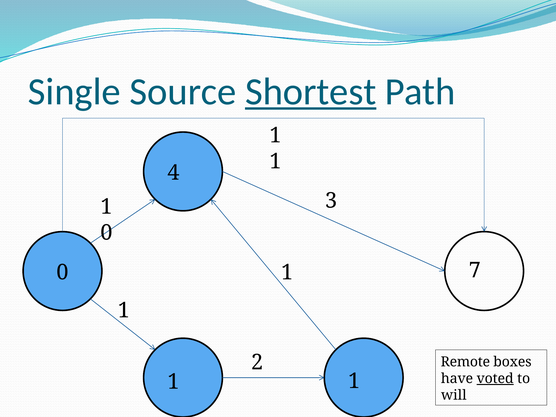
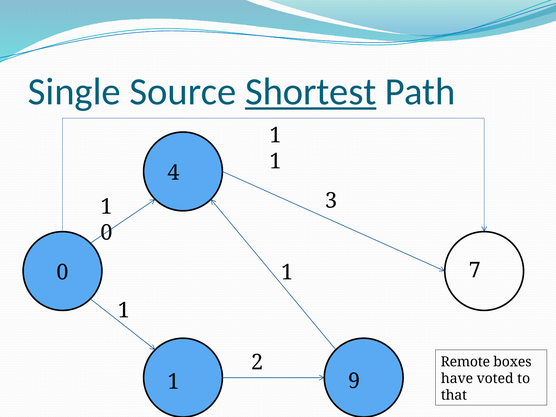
voted underline: present -> none
1 at (354, 381): 1 -> 9
will: will -> that
